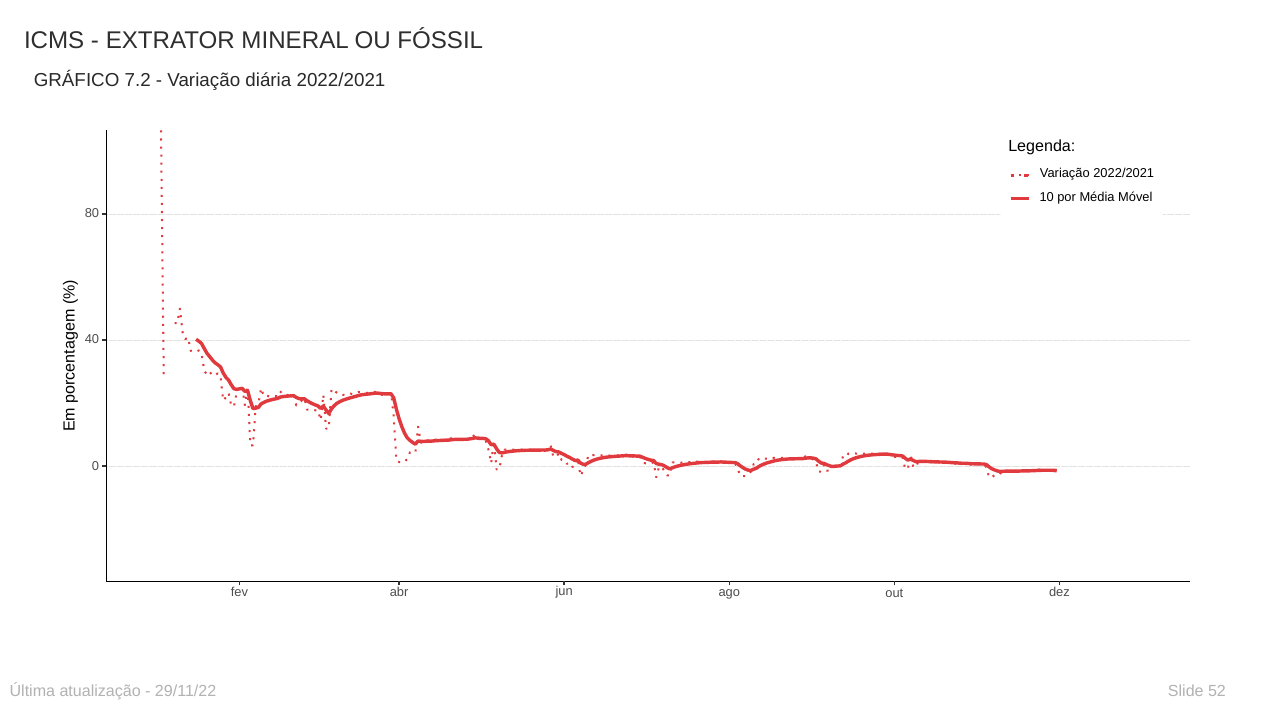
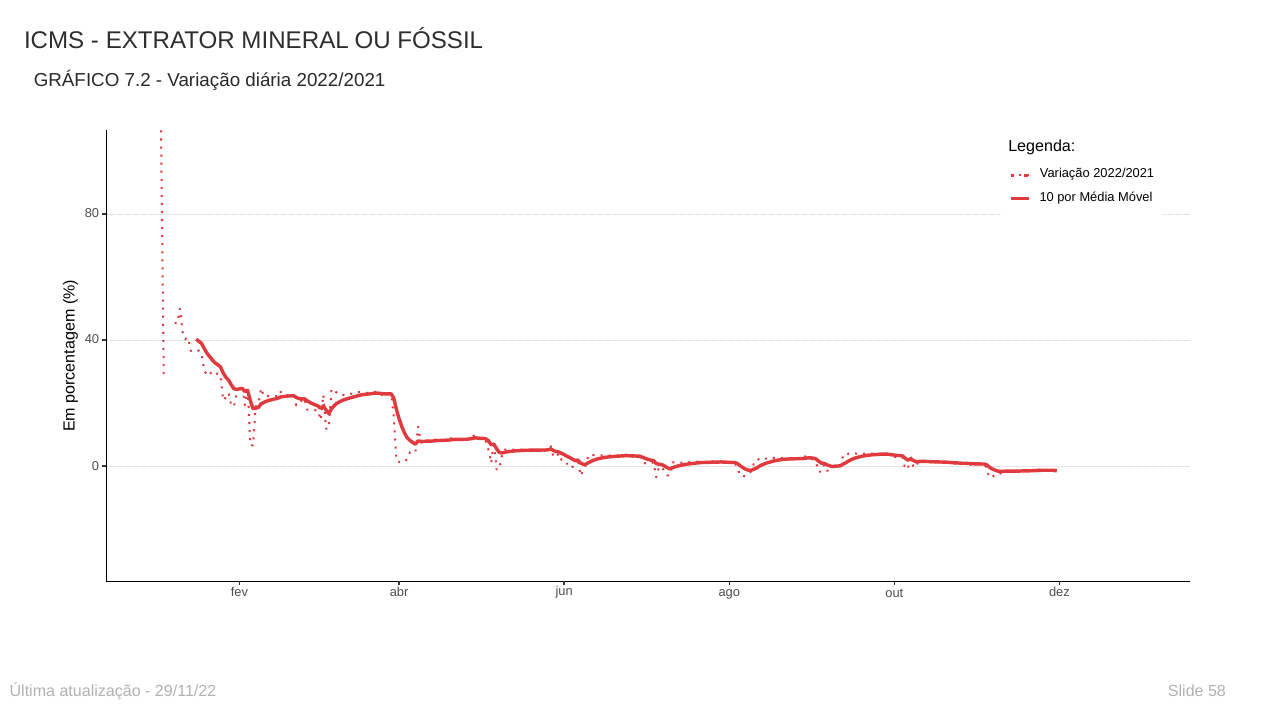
52: 52 -> 58
